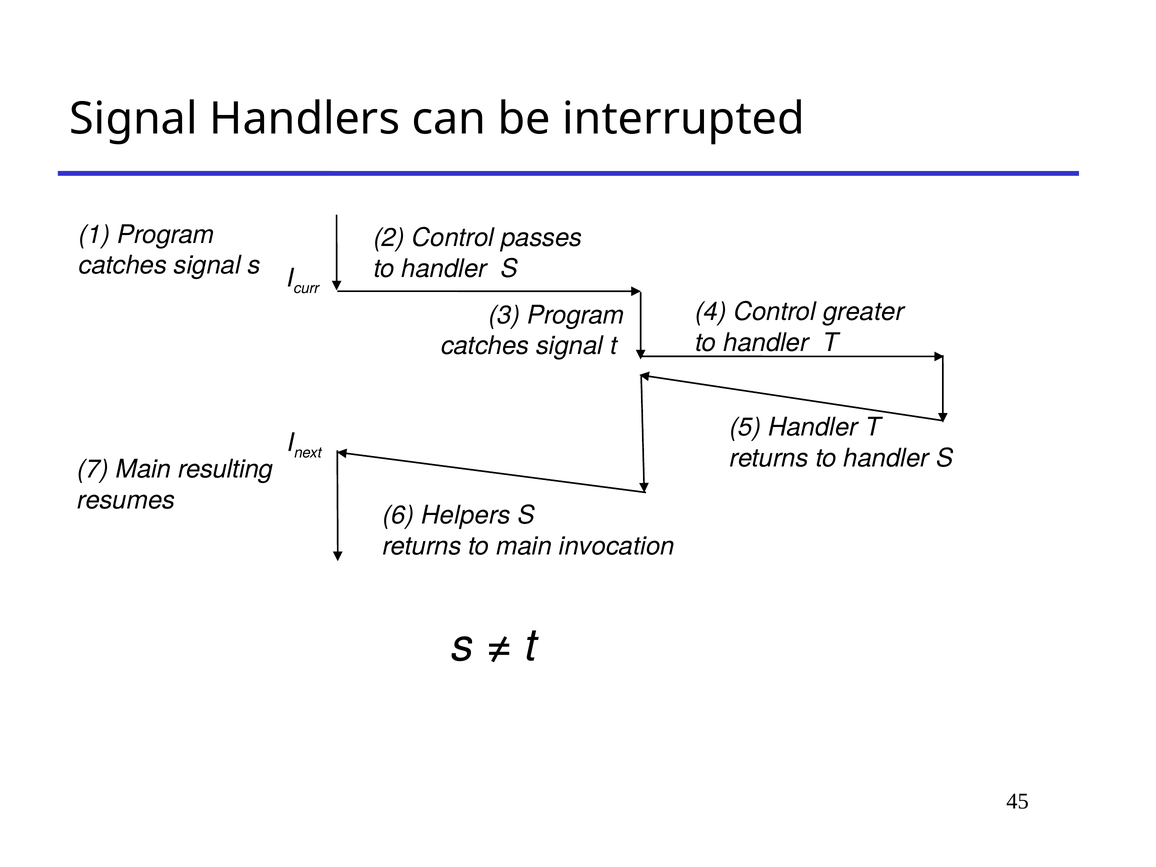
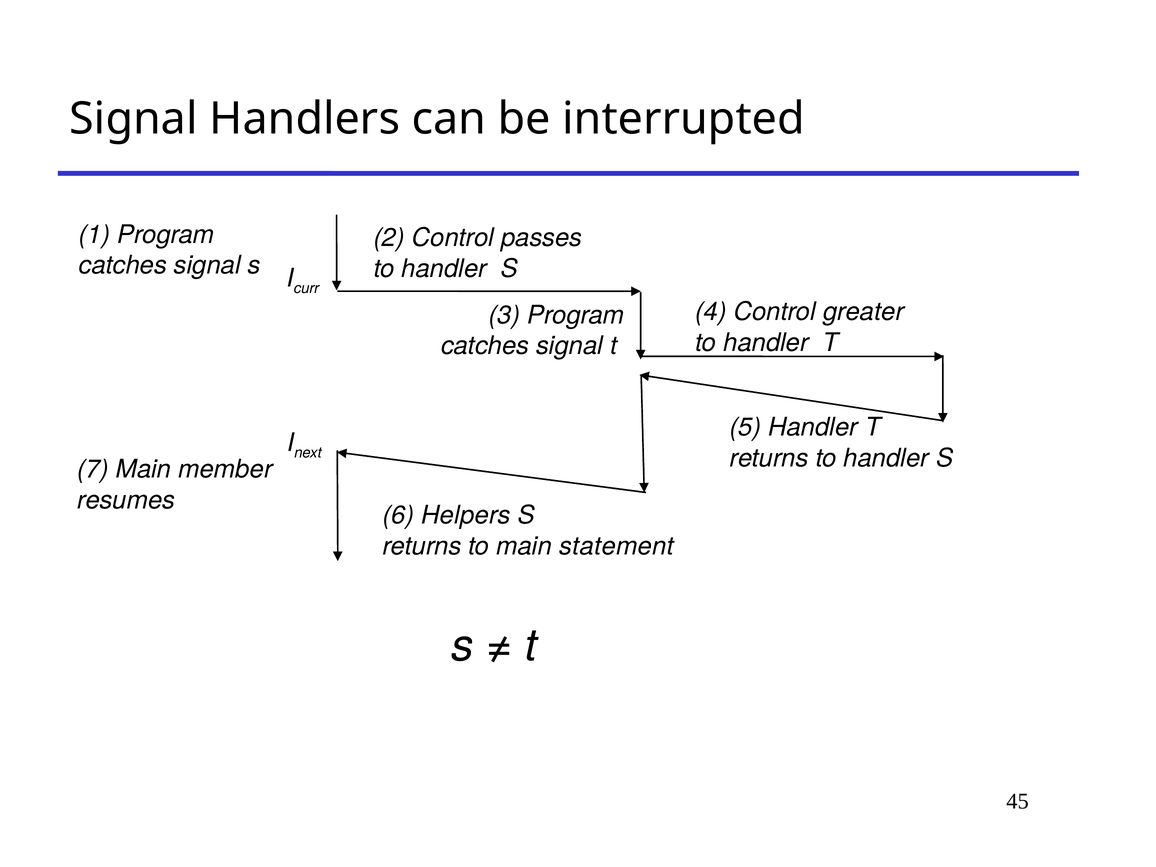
resulting: resulting -> member
invocation: invocation -> statement
